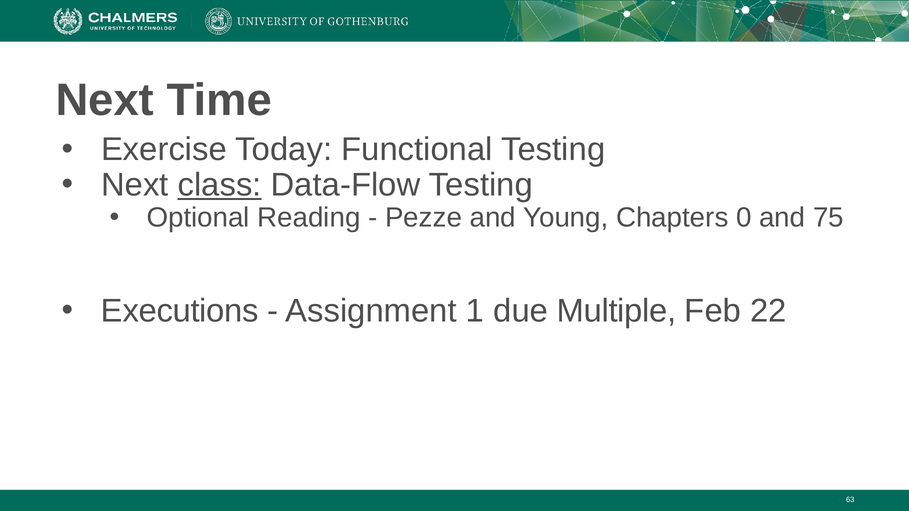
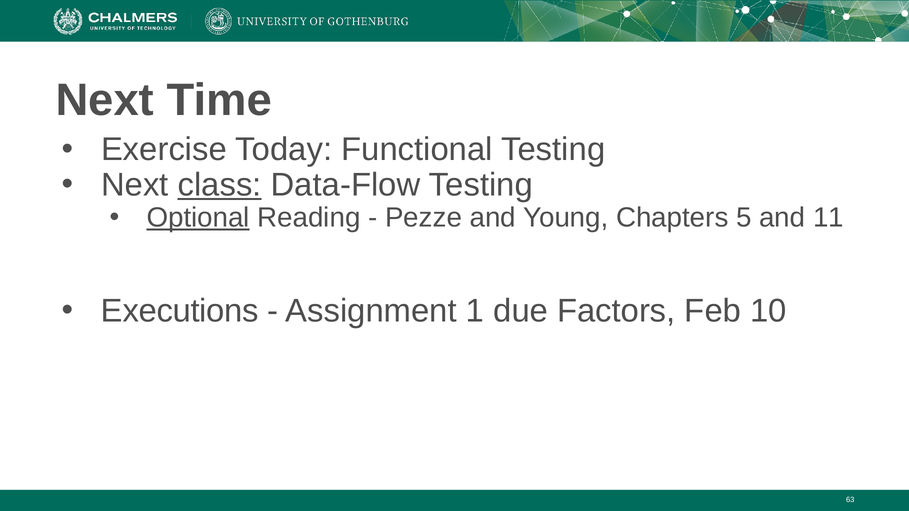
Optional underline: none -> present
0: 0 -> 5
75: 75 -> 11
Multiple: Multiple -> Factors
22: 22 -> 10
